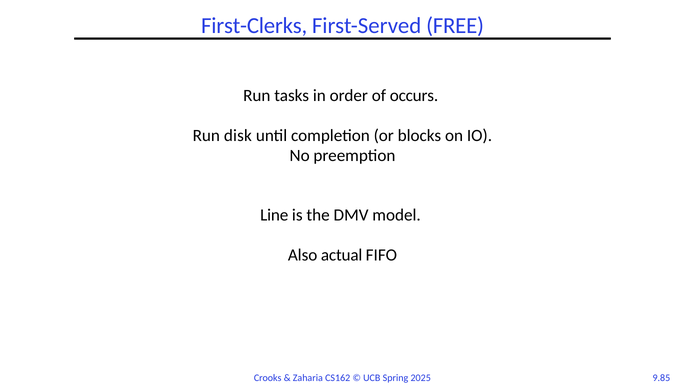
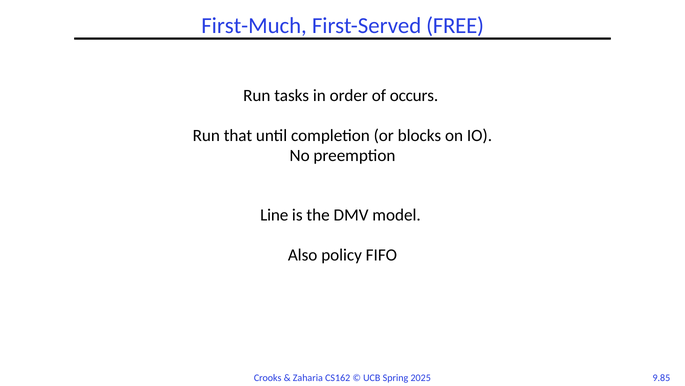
First-Clerks: First-Clerks -> First-Much
disk: disk -> that
actual: actual -> policy
